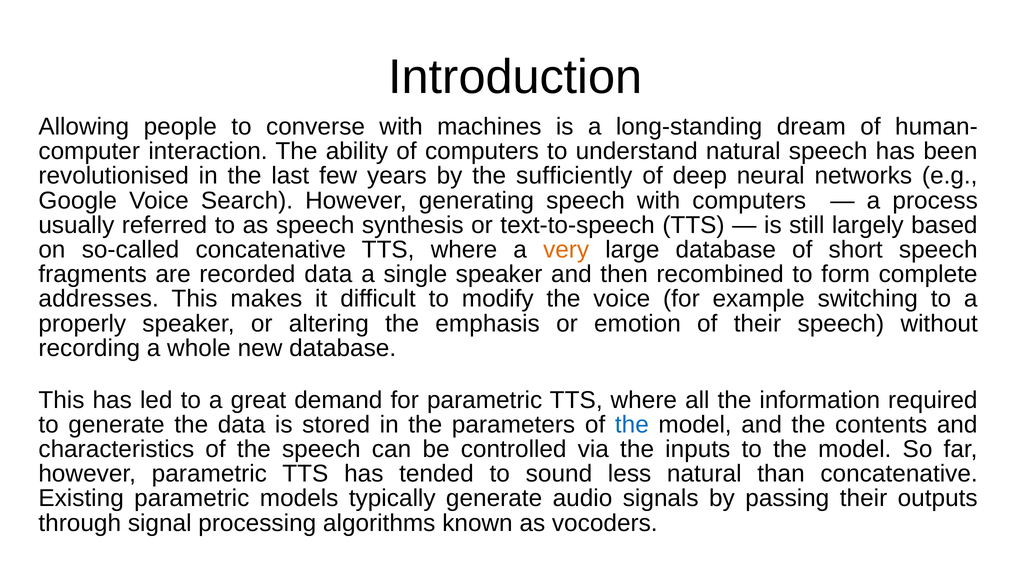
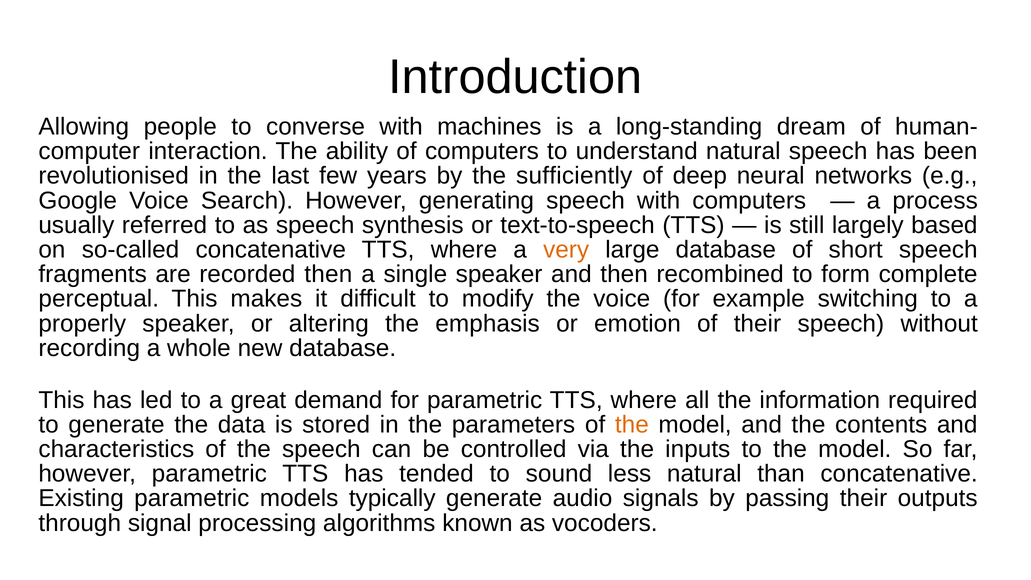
recorded data: data -> then
addresses: addresses -> perceptual
the at (632, 425) colour: blue -> orange
